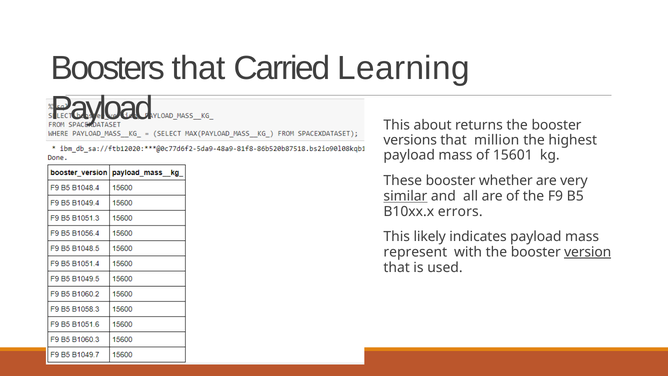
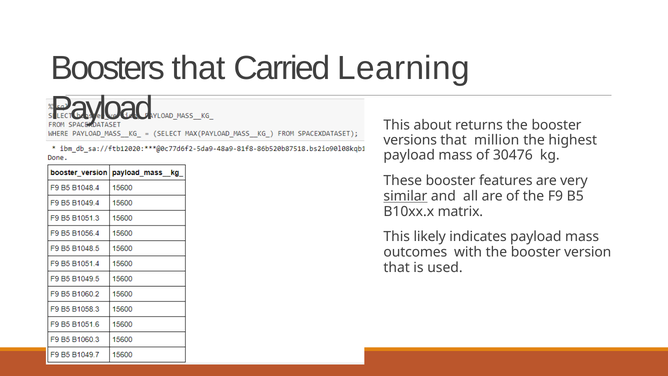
15601: 15601 -> 30476
whether: whether -> features
errors: errors -> matrix
represent: represent -> outcomes
version underline: present -> none
